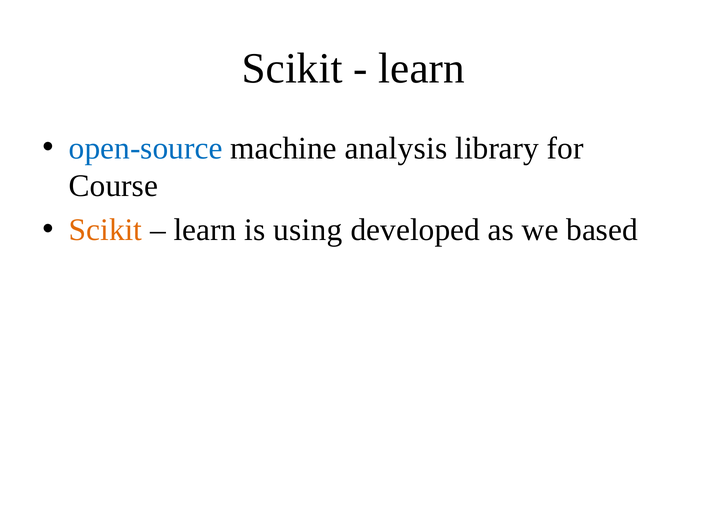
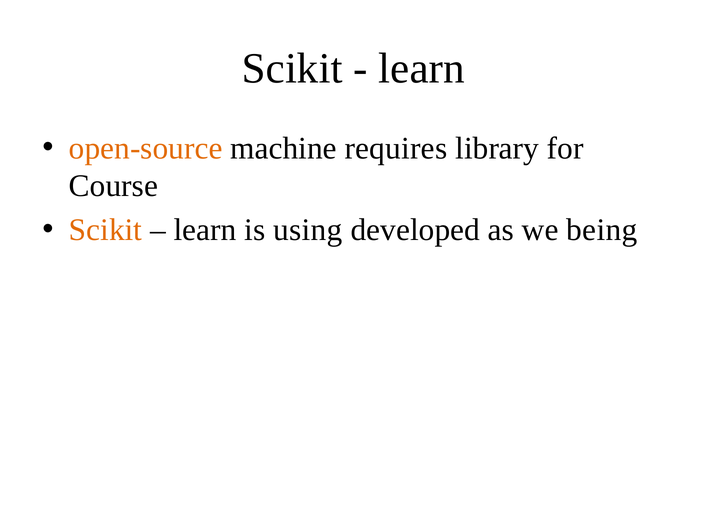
open-source colour: blue -> orange
analysis: analysis -> requires
based: based -> being
